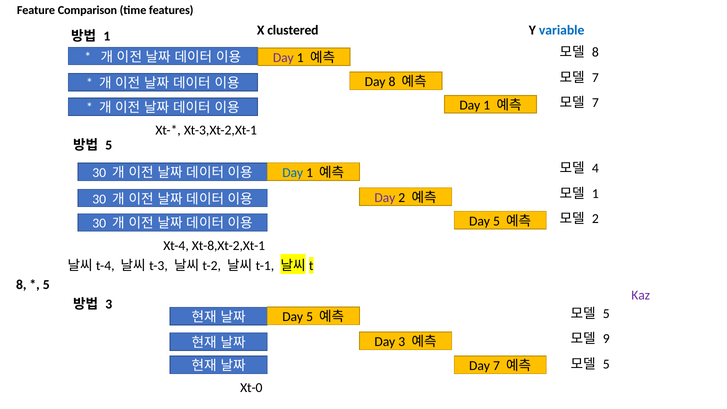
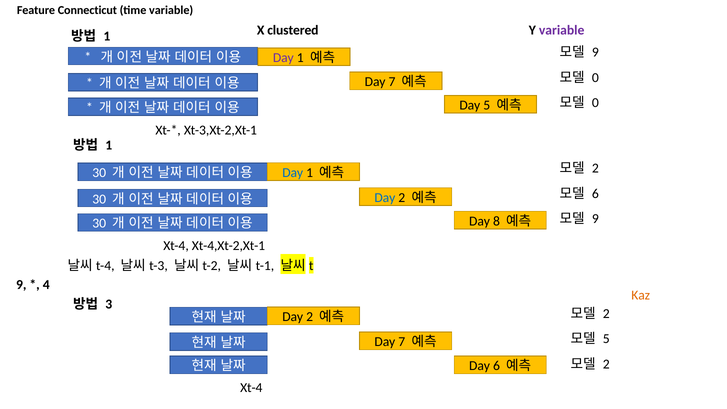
Comparison: Comparison -> Connecticut
time features: features -> variable
variable at (562, 30) colour: blue -> purple
8 at (595, 52): 8 -> 9
7 at (595, 78): 7 -> 0
8 at (392, 82): 8 -> 7
7 at (595, 103): 7 -> 0
1 at (487, 105): 1 -> 5
5 at (109, 145): 5 -> 1
4 at (595, 168): 4 -> 2
1 at (595, 194): 1 -> 6
Day at (385, 198) colour: purple -> blue
2 at (595, 219): 2 -> 9
5 at (496, 221): 5 -> 8
Xt-8,Xt-2,Xt-1: Xt-8,Xt-2,Xt-1 -> Xt-4,Xt-2,Xt-1
8 at (21, 285): 8 -> 9
5 at (46, 285): 5 -> 4
Kaz colour: purple -> orange
5 at (606, 314): 5 -> 2
5 at (310, 317): 5 -> 2
9 at (606, 339): 9 -> 5
3 at (402, 342): 3 -> 7
5 at (606, 364): 5 -> 2
Day 7: 7 -> 6
Xt-0 at (251, 388): Xt-0 -> Xt-4
